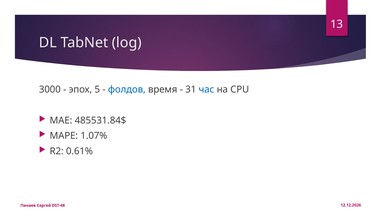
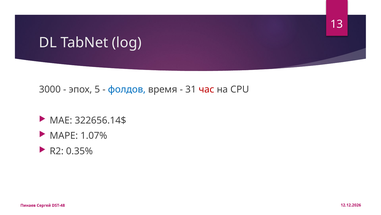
час colour: blue -> red
485531.84$: 485531.84$ -> 322656.14$
0.61%: 0.61% -> 0.35%
